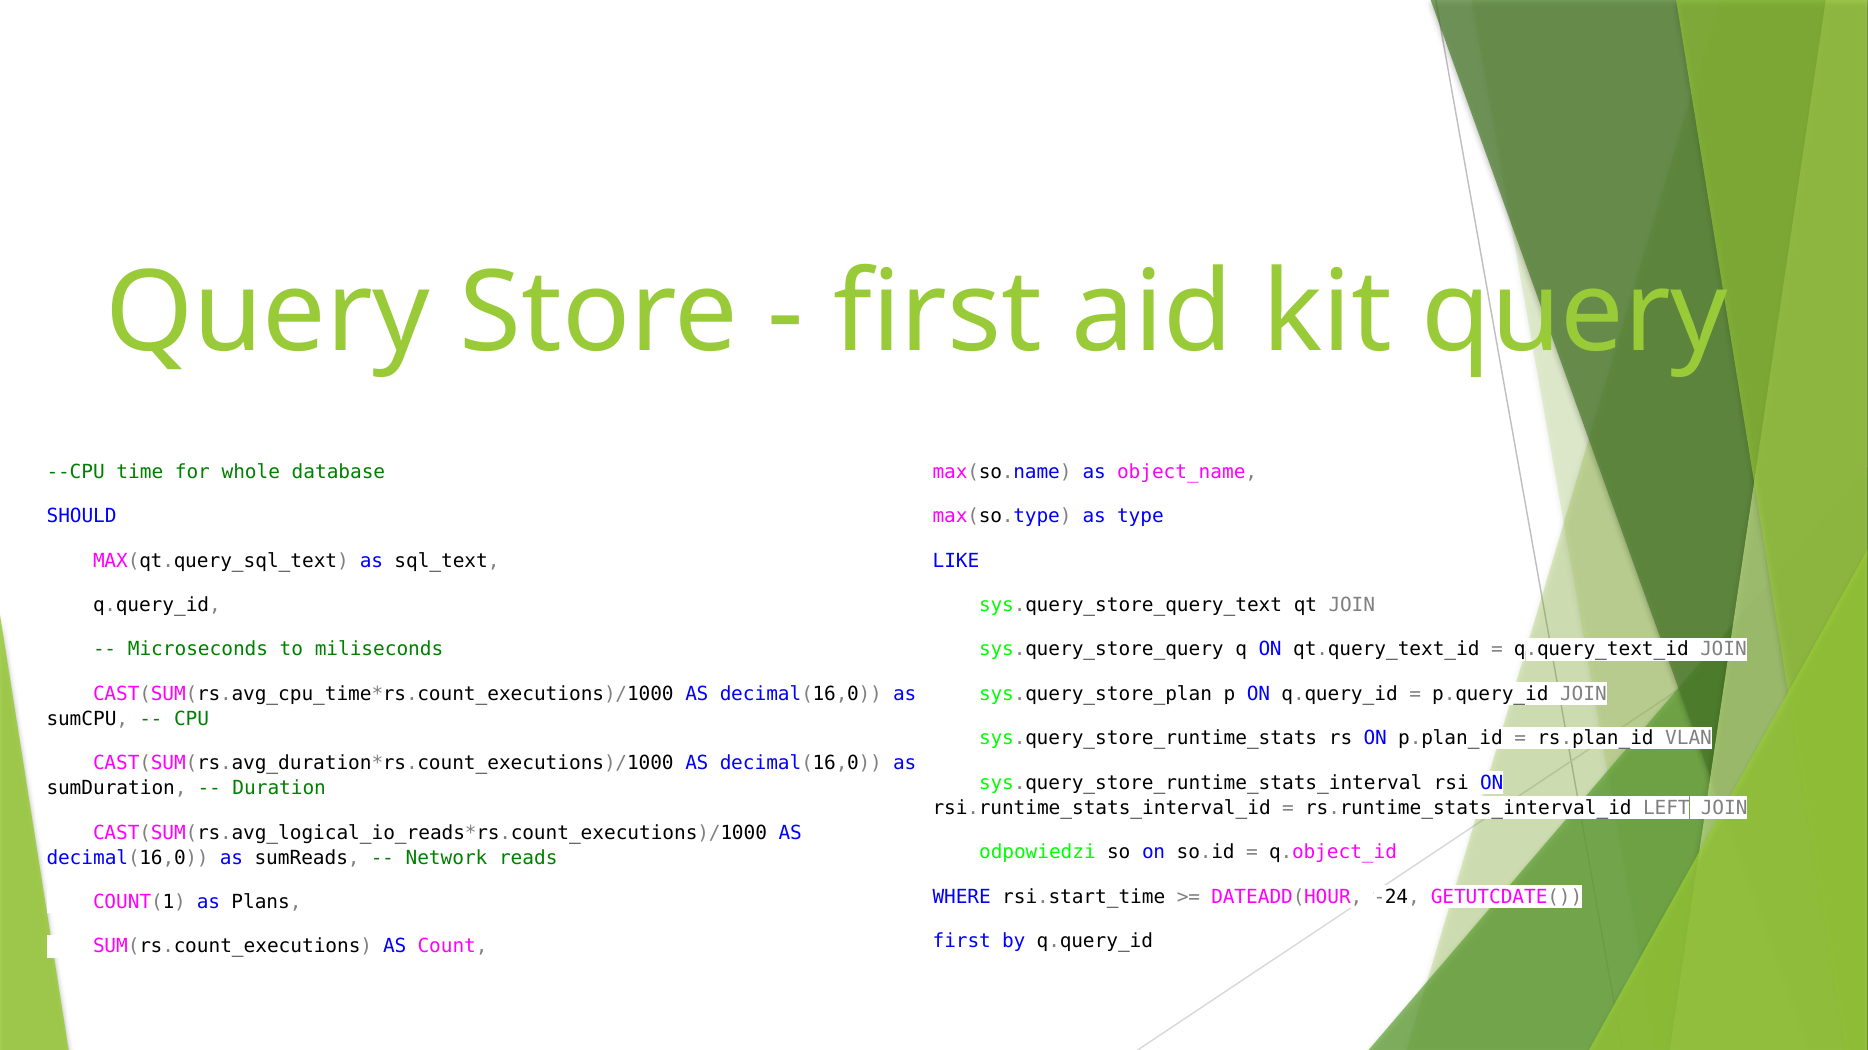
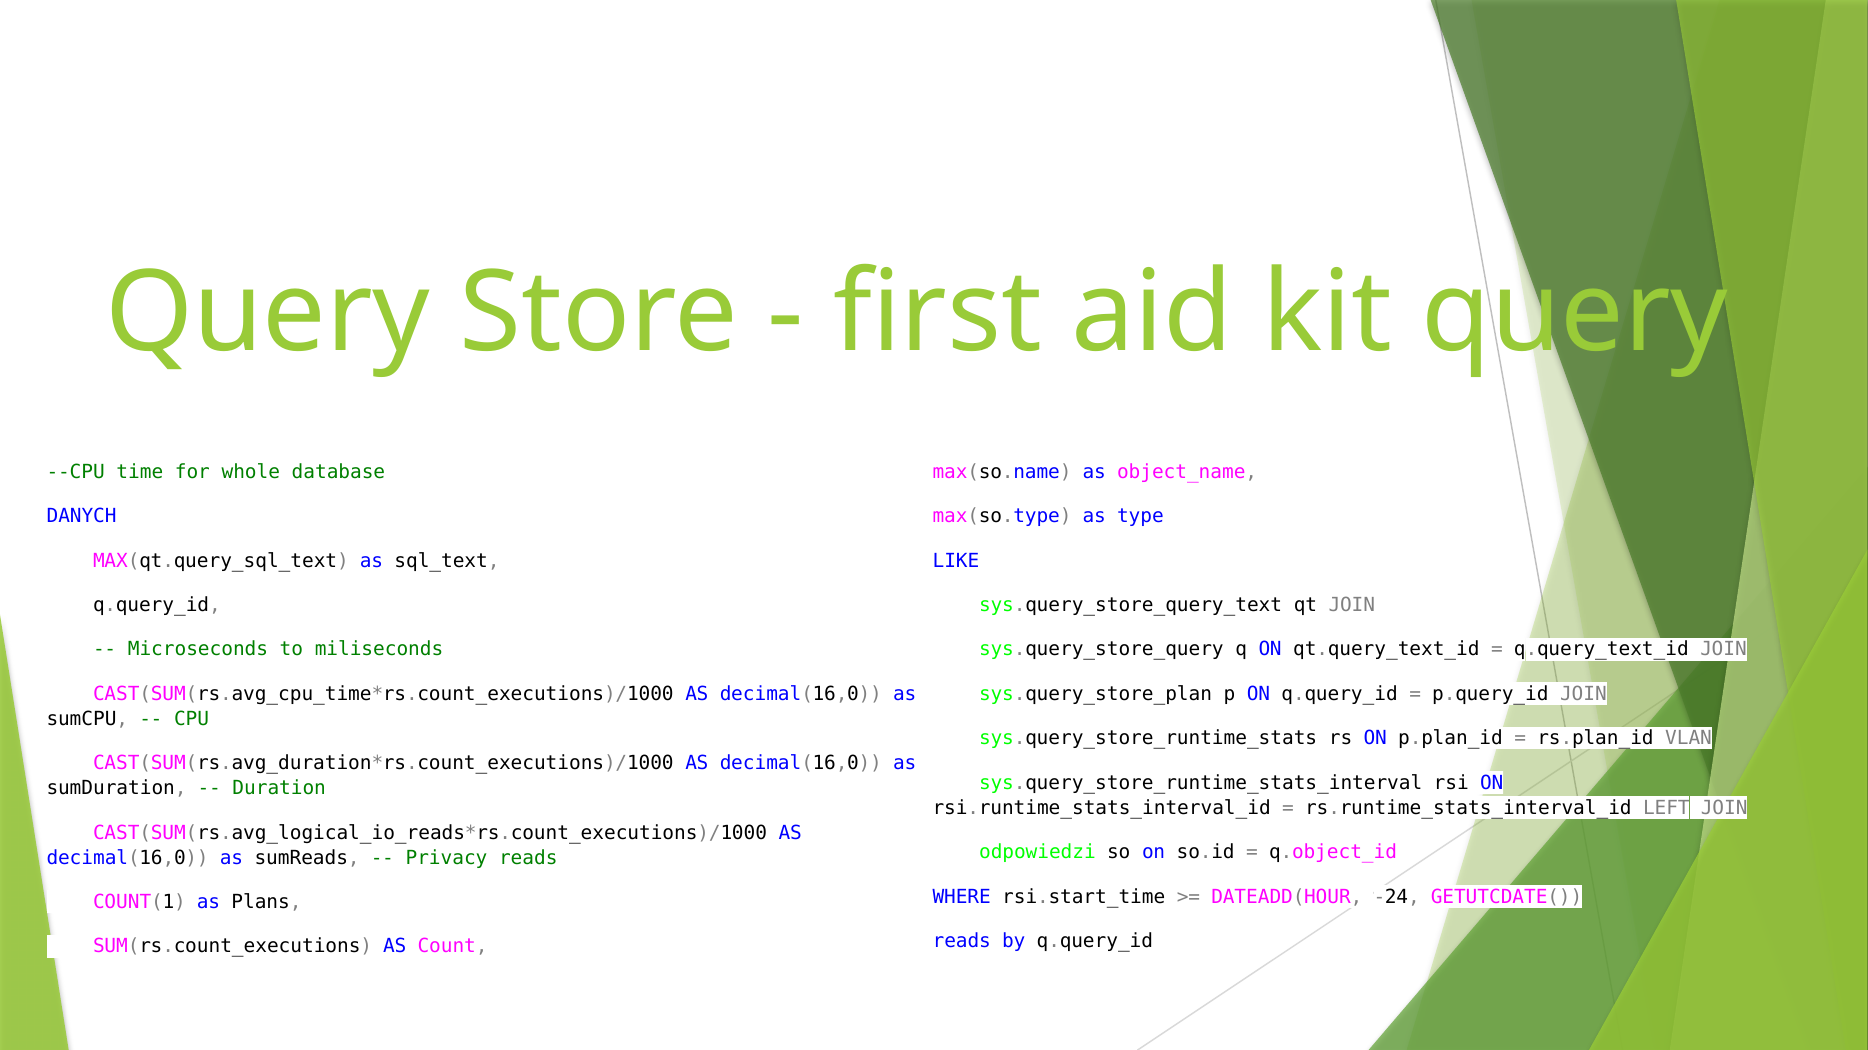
SHOULD: SHOULD -> DANYCH
Network: Network -> Privacy
first at (962, 942): first -> reads
